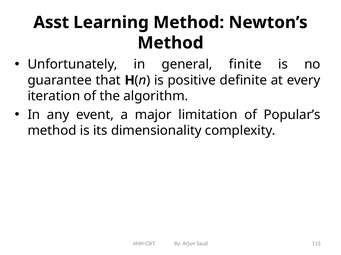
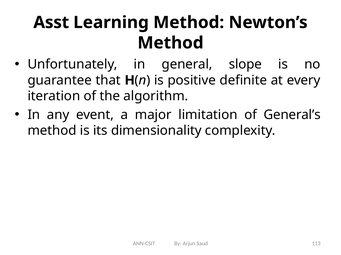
finite: finite -> slope
Popular’s: Popular’s -> General’s
